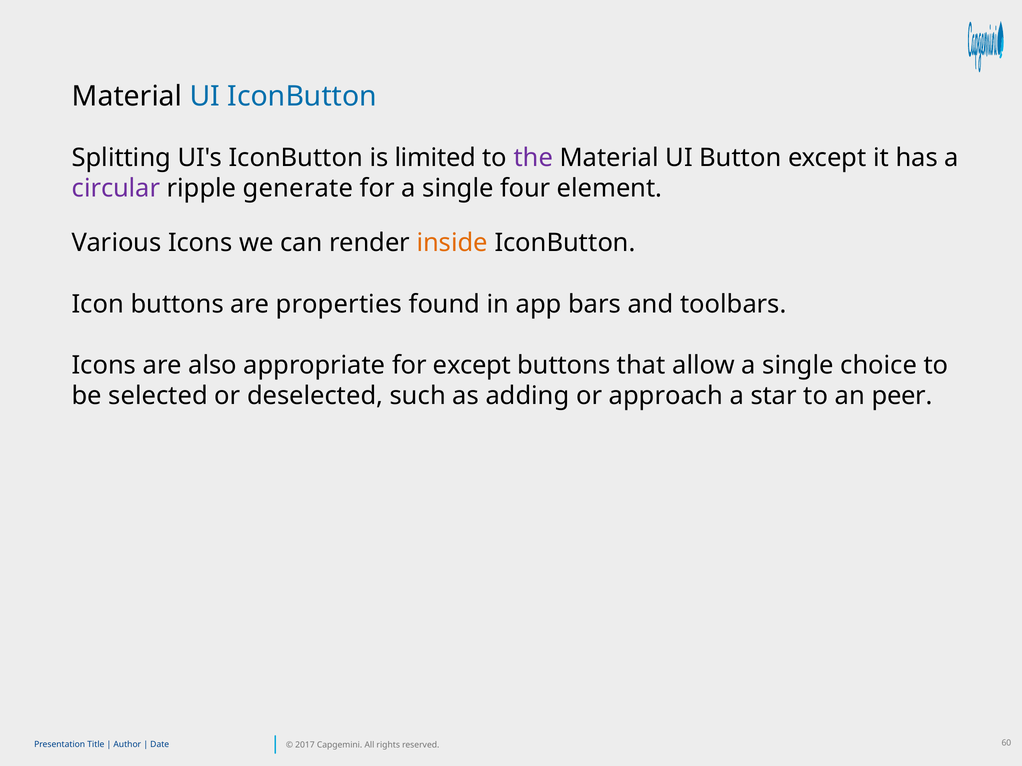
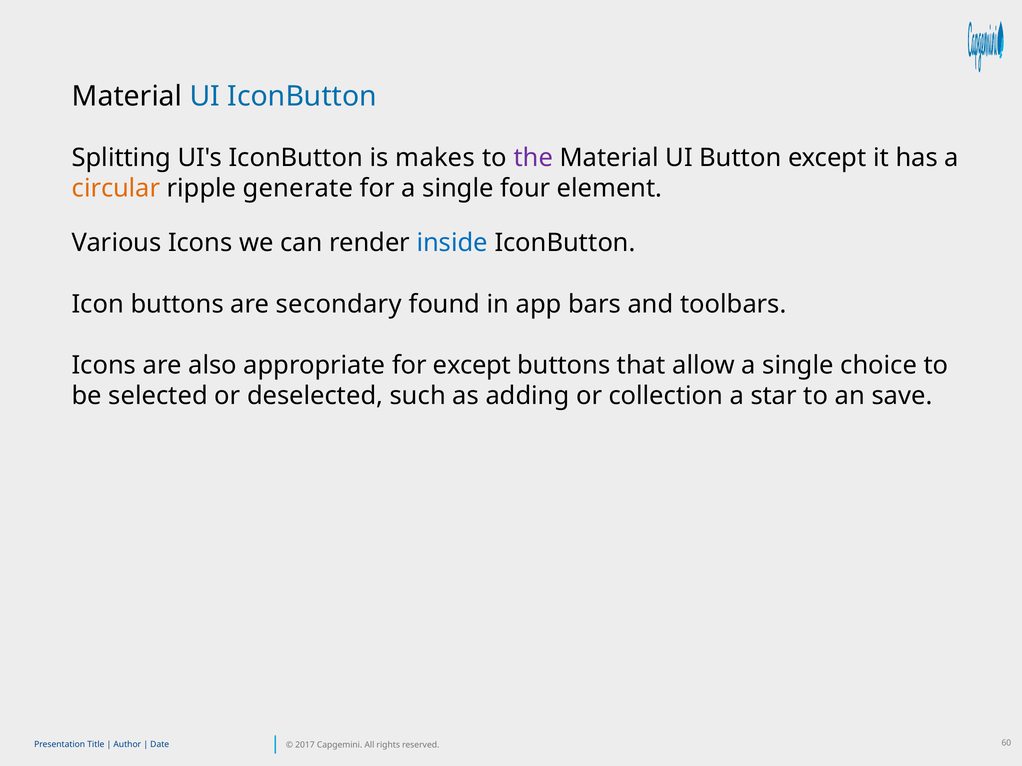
limited: limited -> makes
circular colour: purple -> orange
inside colour: orange -> blue
properties: properties -> secondary
approach: approach -> collection
peer: peer -> save
